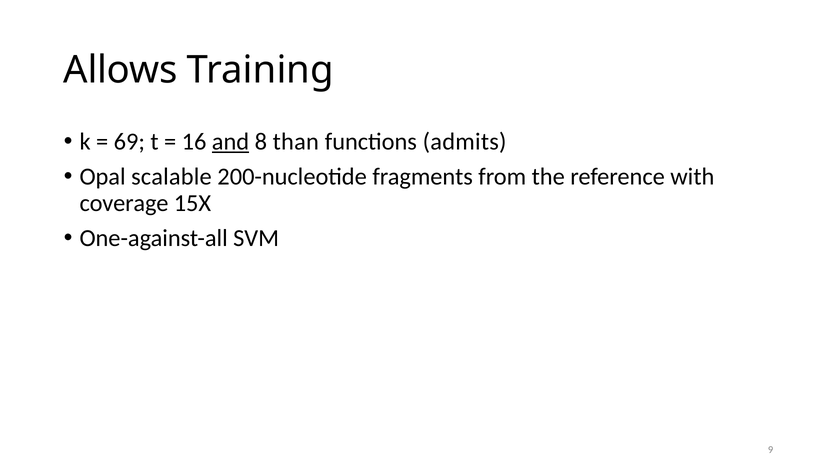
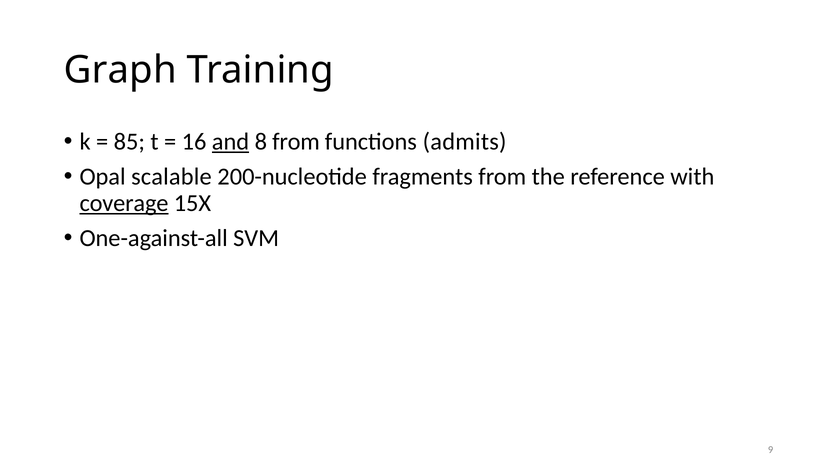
Allows: Allows -> Graph
69: 69 -> 85
8 than: than -> from
coverage underline: none -> present
